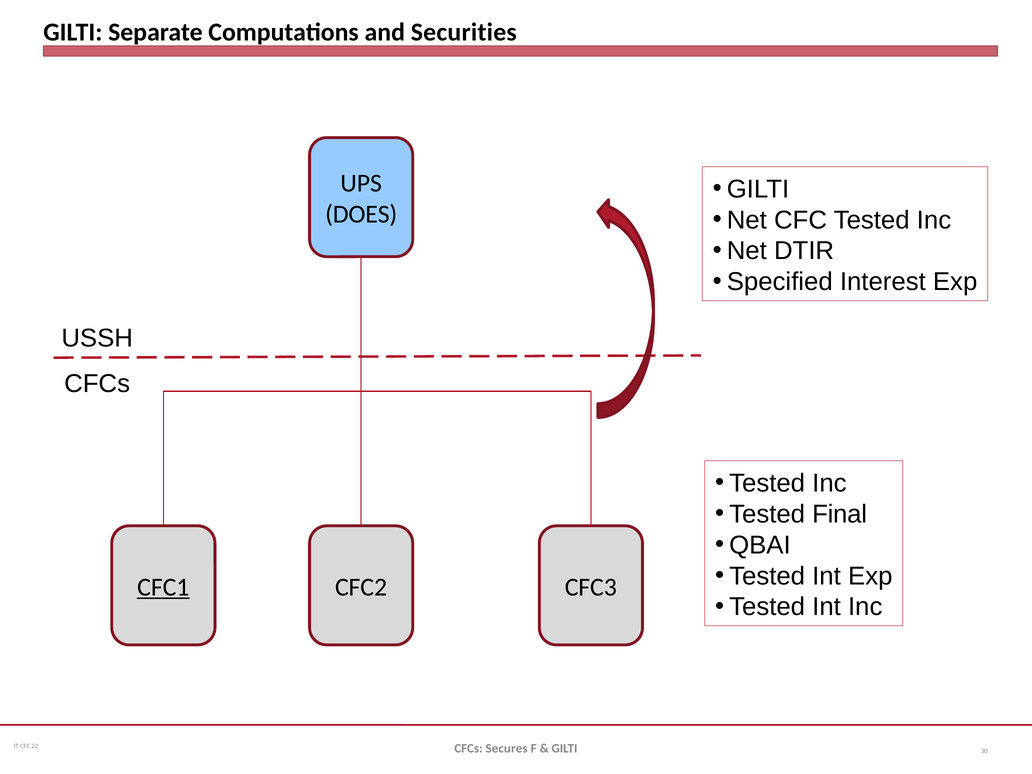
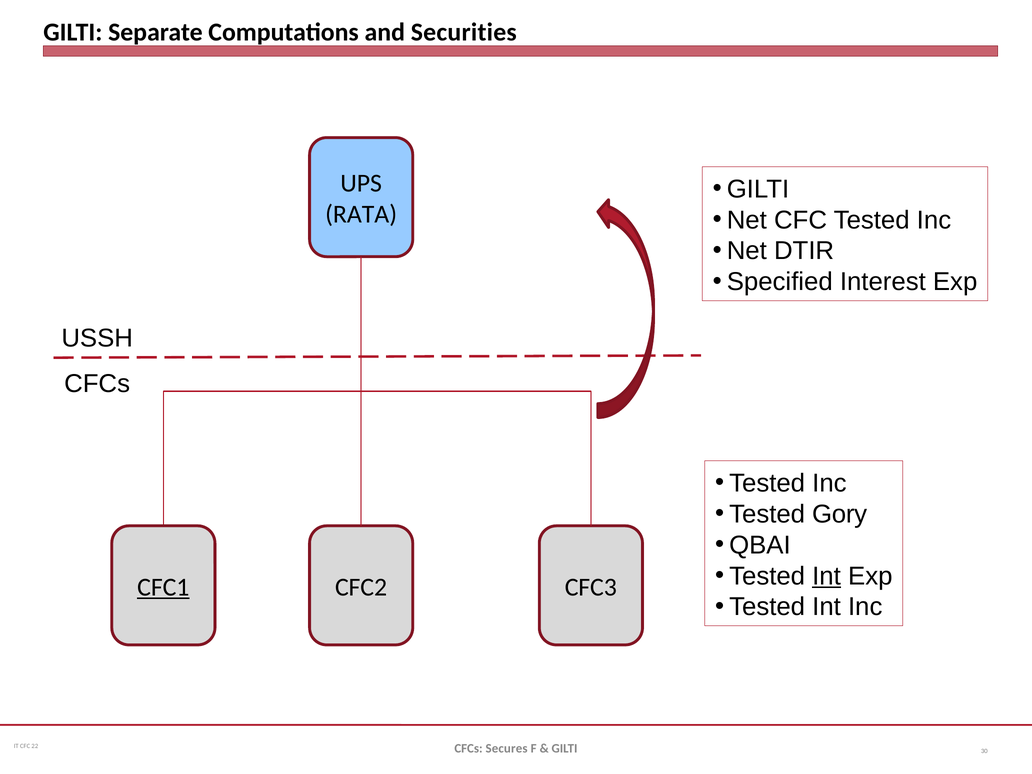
DOES: DOES -> RATA
Final: Final -> Gory
Int at (827, 576) underline: none -> present
